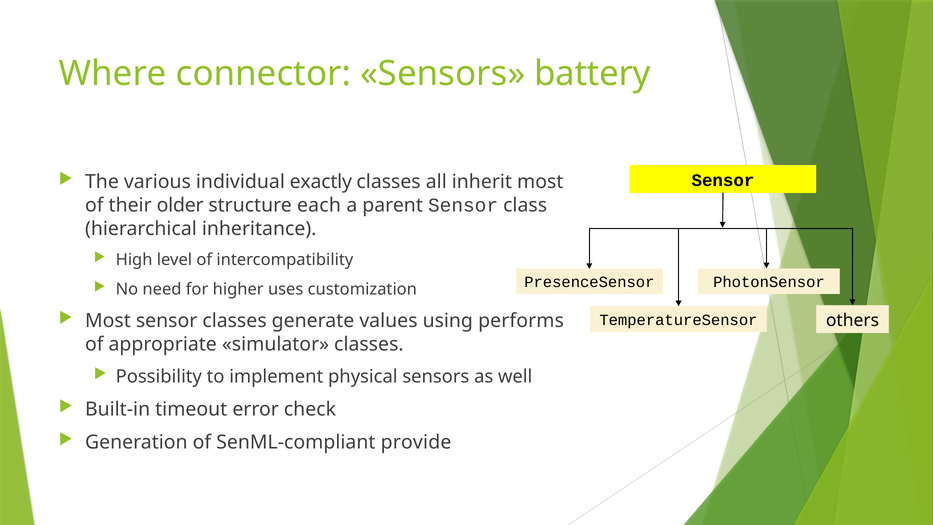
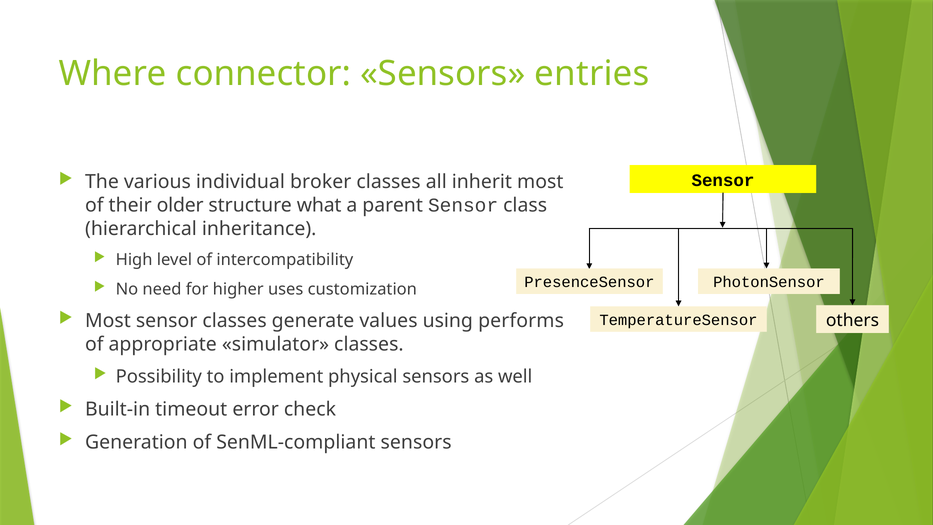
battery: battery -> entries
exactly: exactly -> broker
each: each -> what
SenML-compliant provide: provide -> sensors
